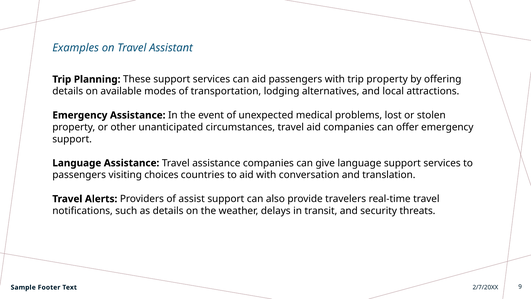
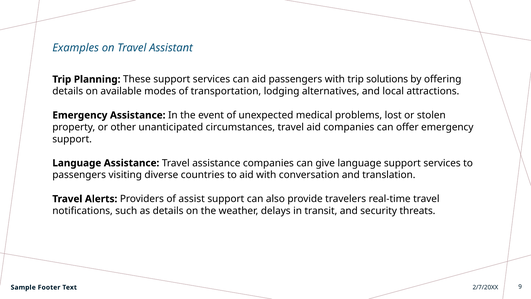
trip property: property -> solutions
choices: choices -> diverse
